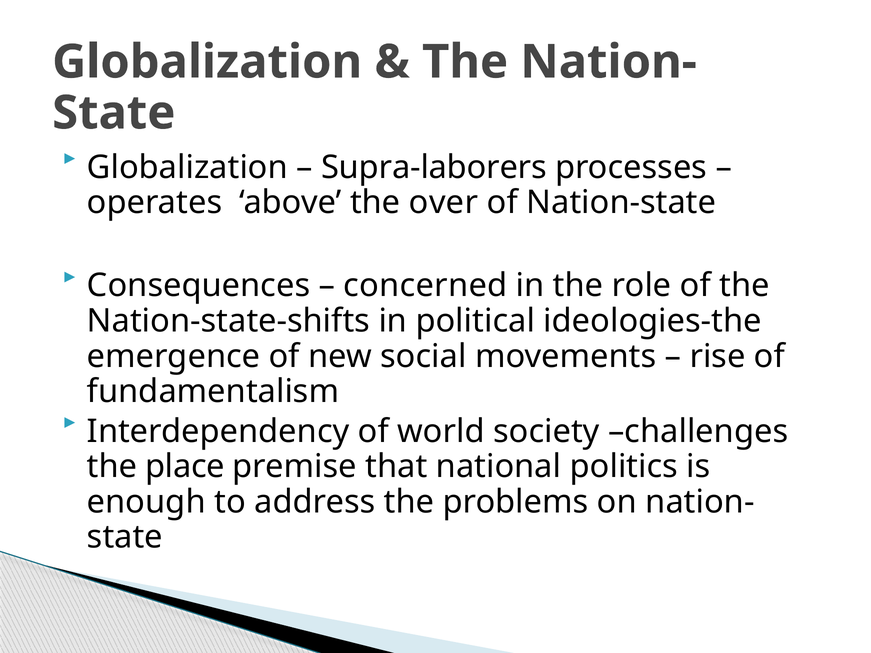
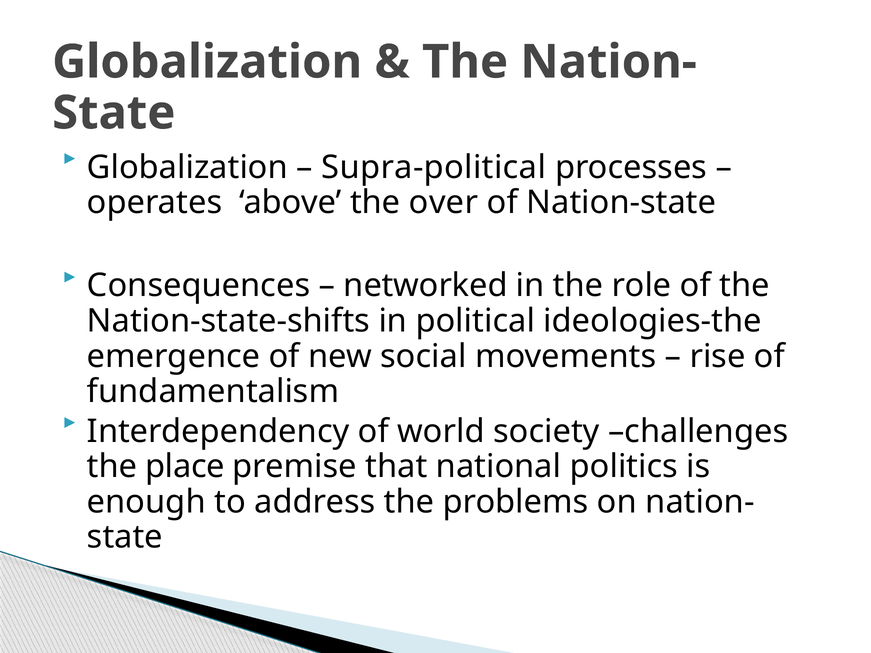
Supra-laborers: Supra-laborers -> Supra-political
concerned: concerned -> networked
